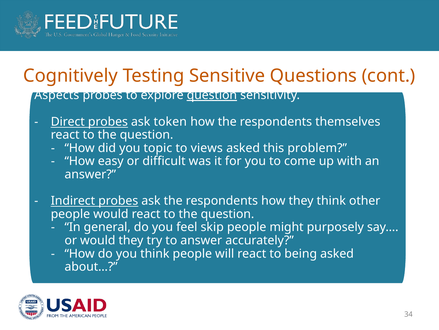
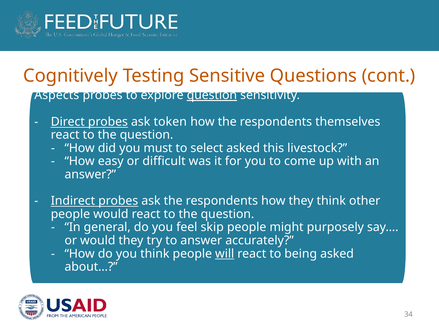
topic: topic -> must
views: views -> select
problem: problem -> livestock
will underline: none -> present
